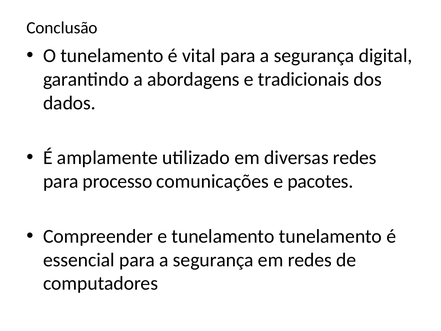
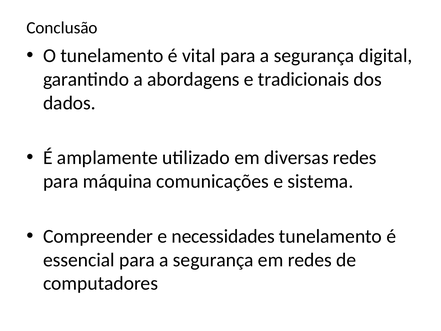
processo: processo -> máquina
pacotes: pacotes -> sistema
e tunelamento: tunelamento -> necessidades
